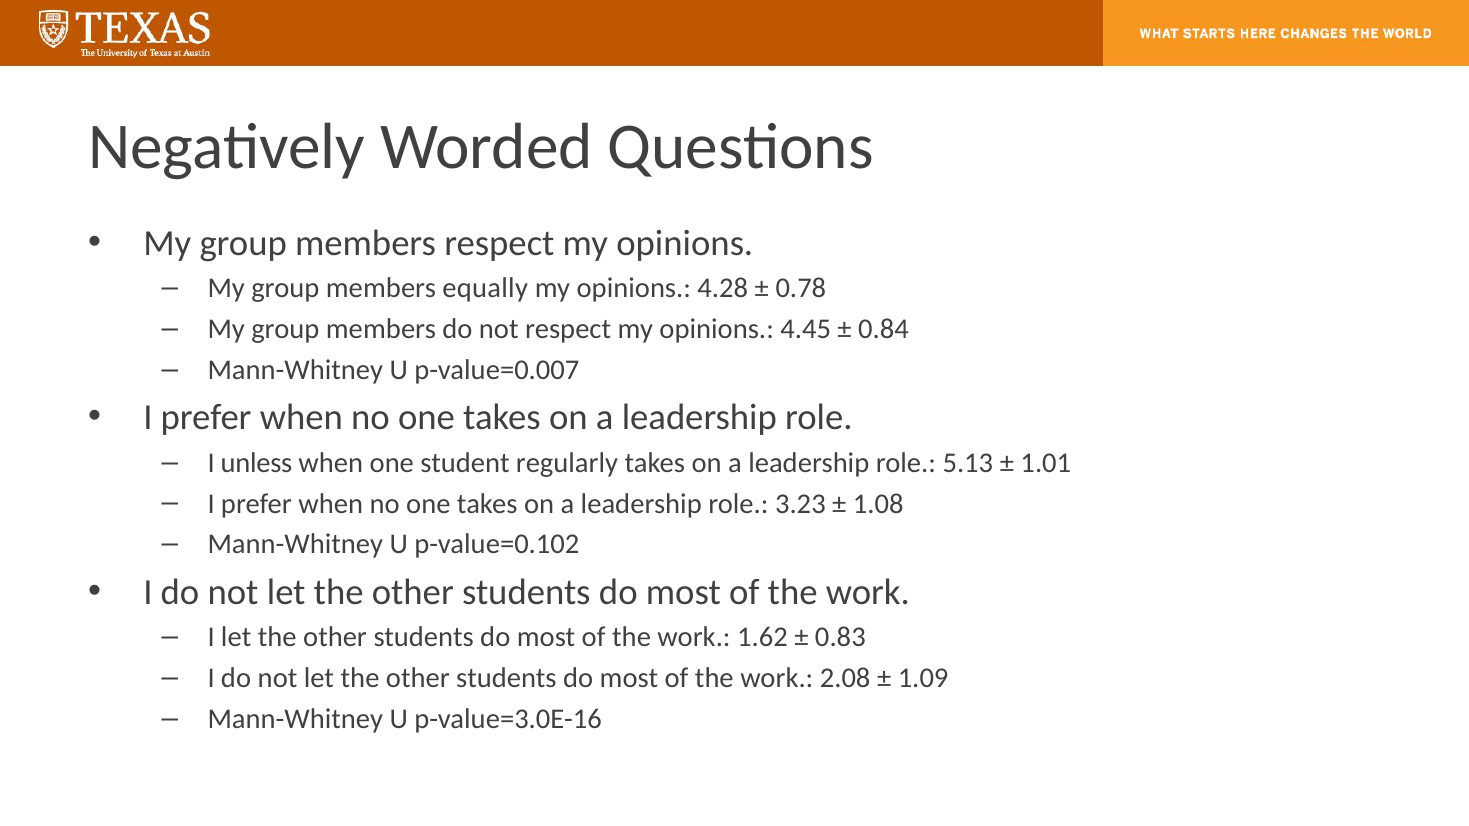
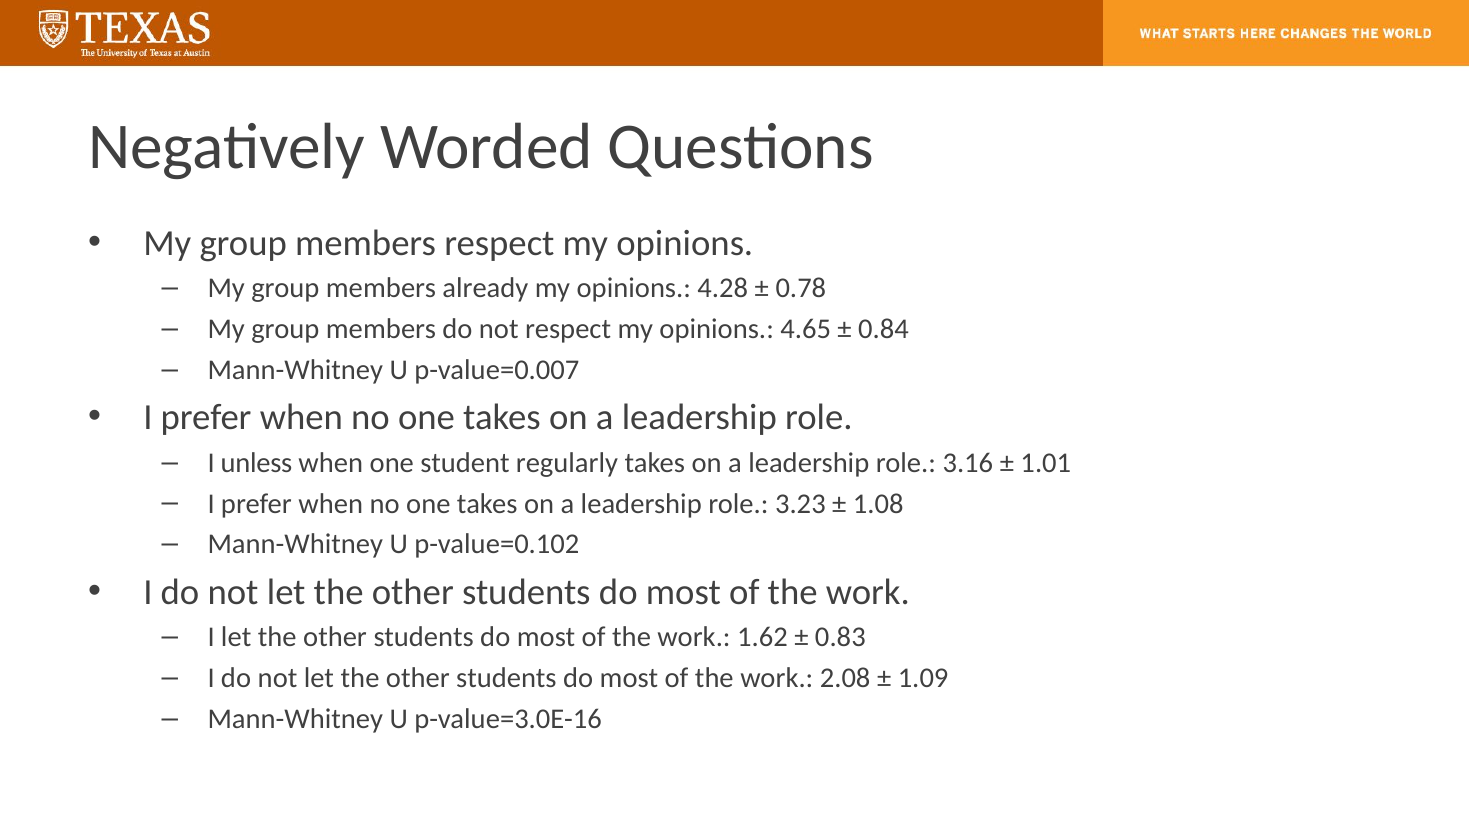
equally: equally -> already
4.45: 4.45 -> 4.65
5.13: 5.13 -> 3.16
